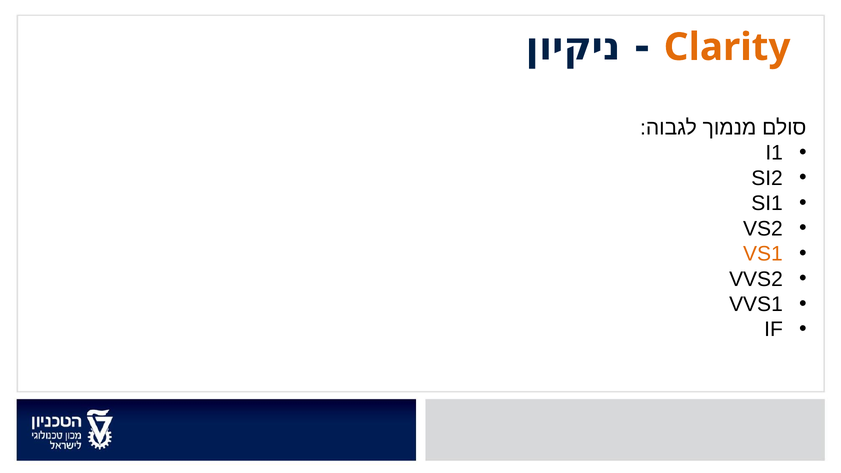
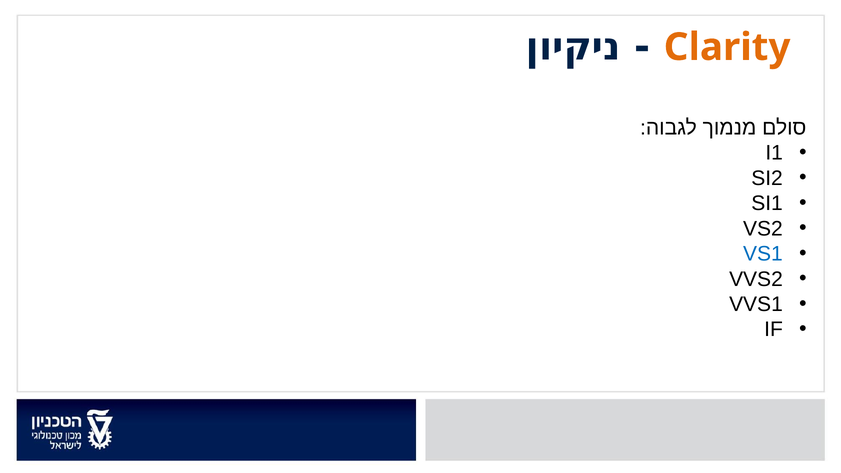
VS1 colour: orange -> blue
